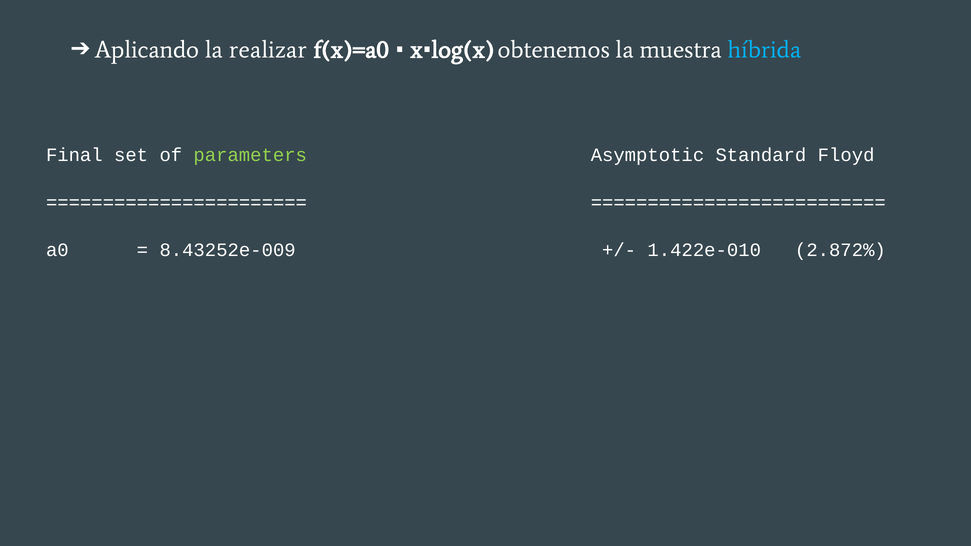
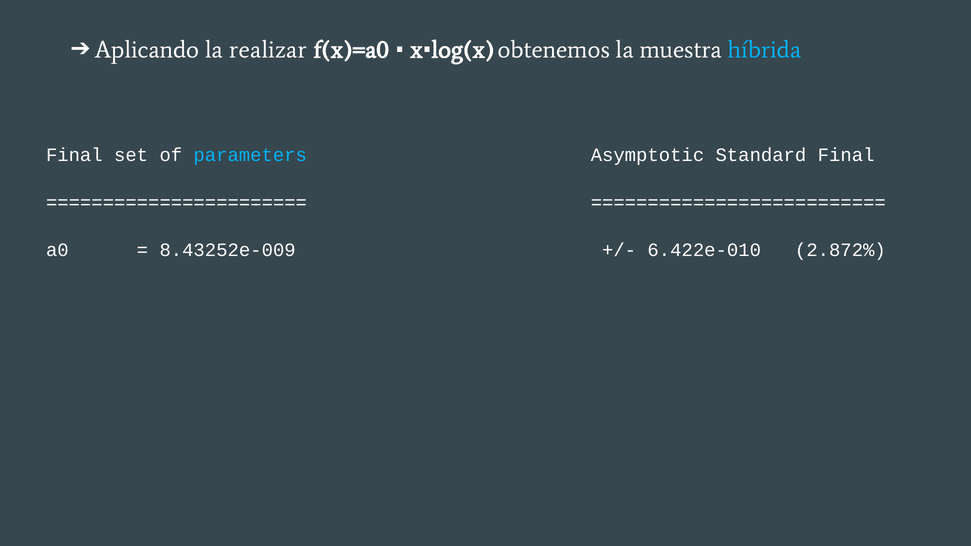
parameters colour: light green -> light blue
Standard Floyd: Floyd -> Final
1.422e-010: 1.422e-010 -> 6.422e-010
